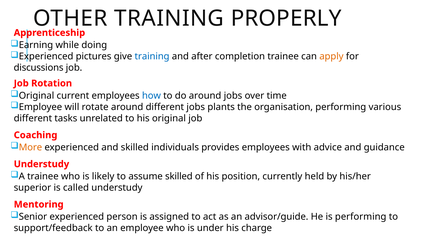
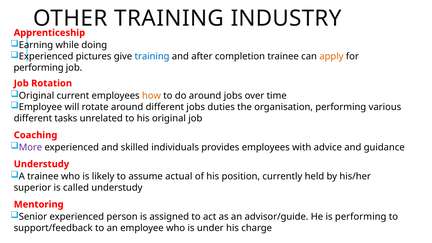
PROPERLY: PROPERLY -> INDUSTRY
discussions at (39, 68): discussions -> performing
how colour: blue -> orange
plants: plants -> duties
More colour: orange -> purple
assume skilled: skilled -> actual
